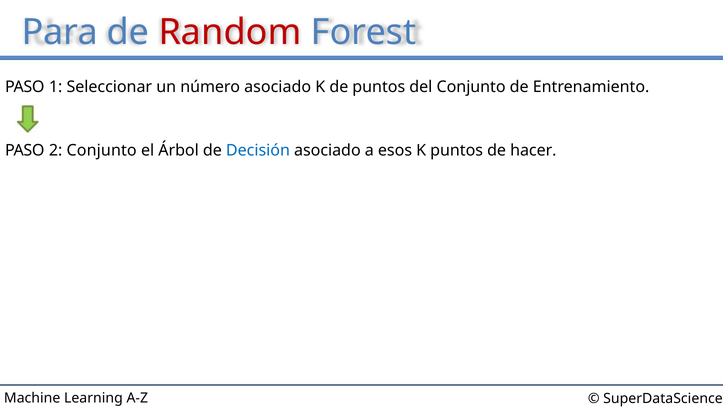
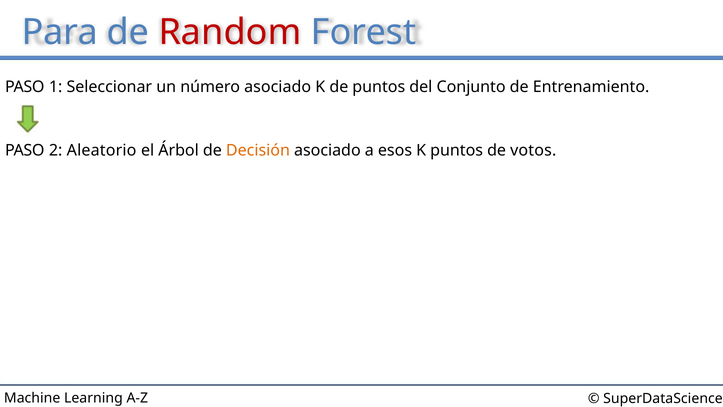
2 Conjunto: Conjunto -> Aleatorio
Decisión colour: blue -> orange
hacer: hacer -> votos
